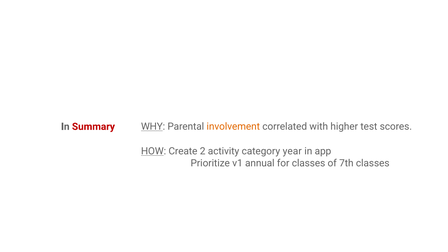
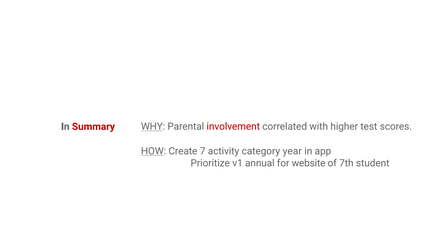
involvement colour: orange -> red
2: 2 -> 7
for classes: classes -> website
7th classes: classes -> student
